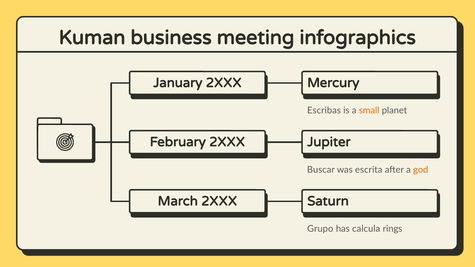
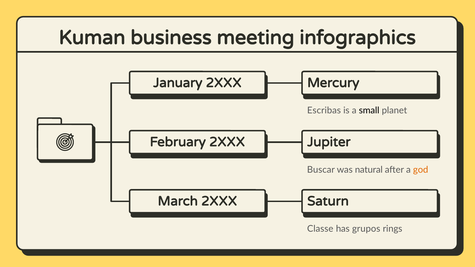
small colour: orange -> black
escrita: escrita -> natural
Grupo: Grupo -> Classe
calcula: calcula -> grupos
